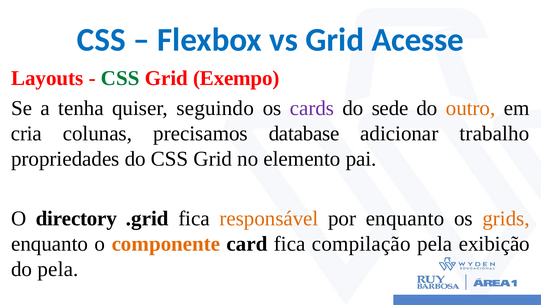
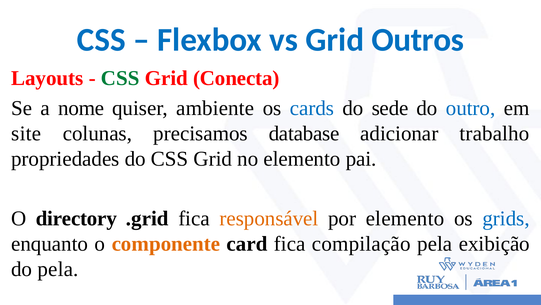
Acesse: Acesse -> Outros
Exempo: Exempo -> Conecta
tenha: tenha -> nome
seguindo: seguindo -> ambiente
cards colour: purple -> blue
outro colour: orange -> blue
cria: cria -> site
por enquanto: enquanto -> elemento
grids colour: orange -> blue
